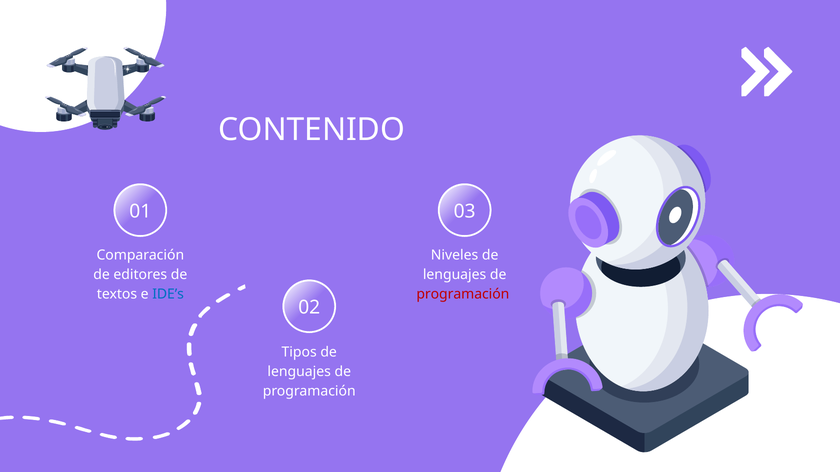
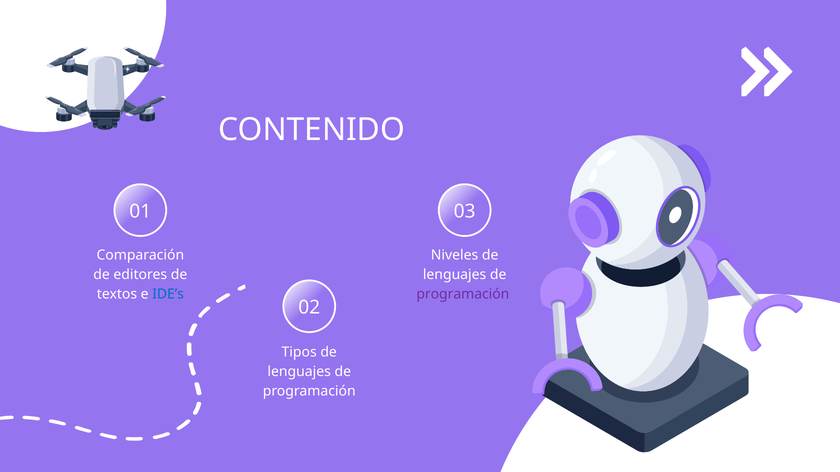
programación at (463, 294) colour: red -> purple
